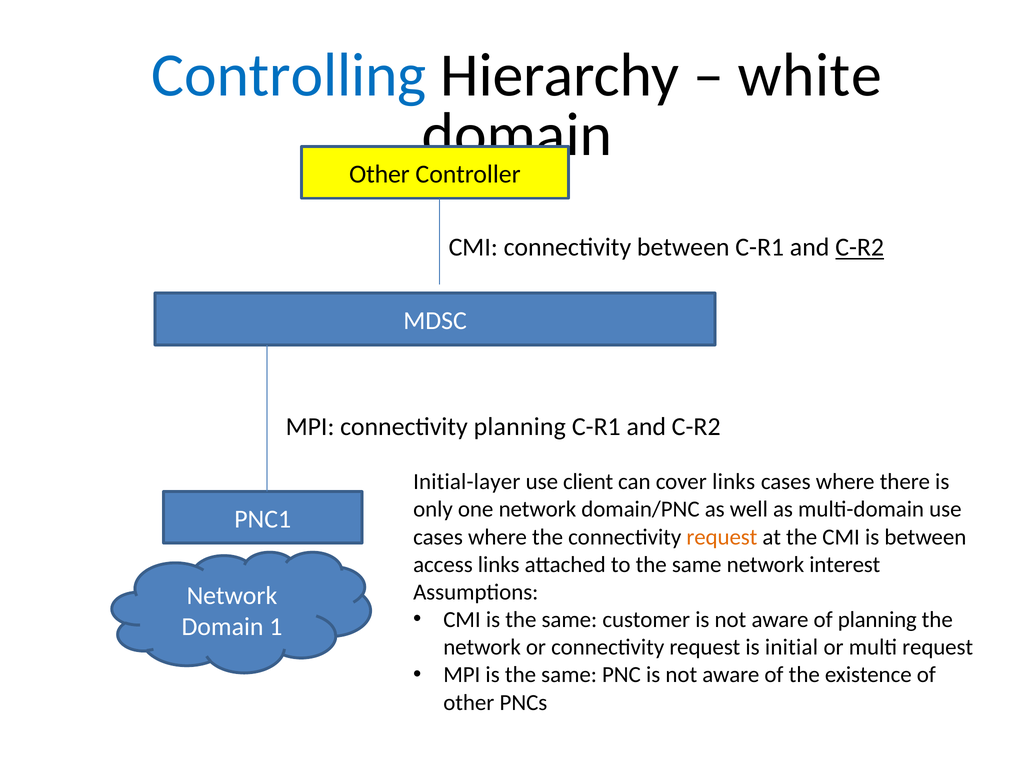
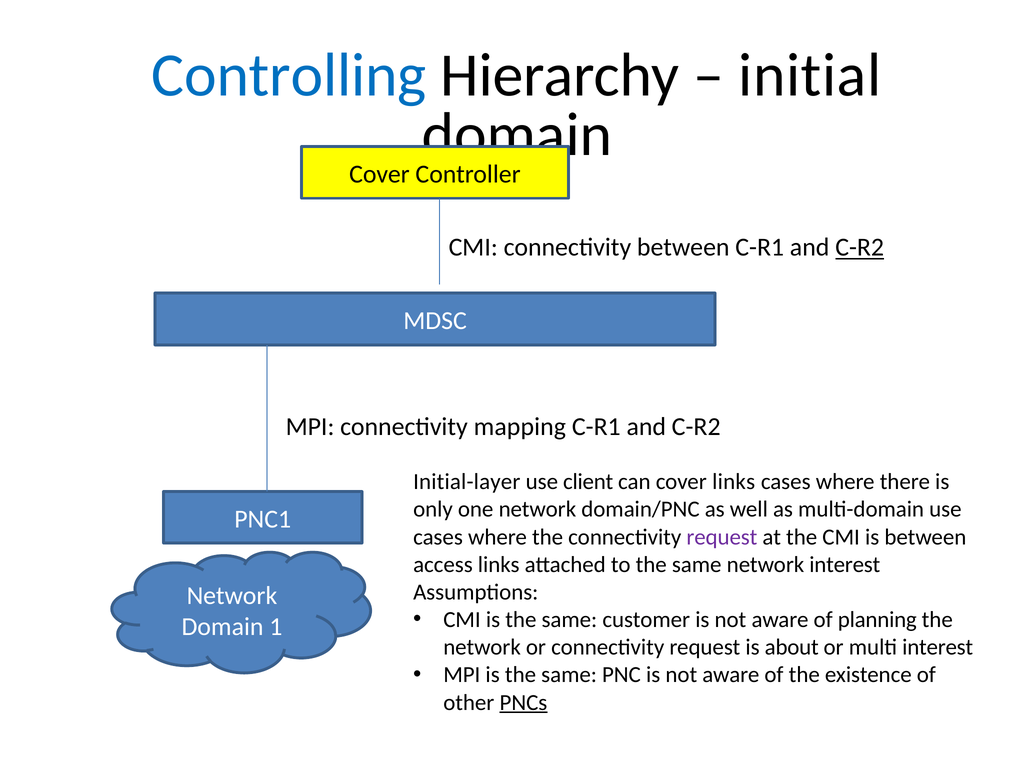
white: white -> initial
Other at (379, 174): Other -> Cover
connectivity planning: planning -> mapping
request at (722, 537) colour: orange -> purple
initial: initial -> about
multi request: request -> interest
PNCs underline: none -> present
